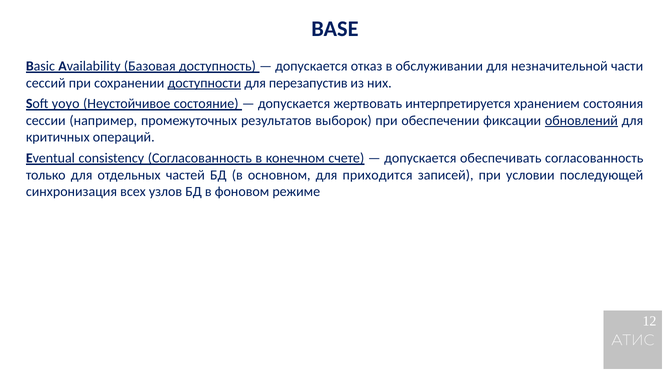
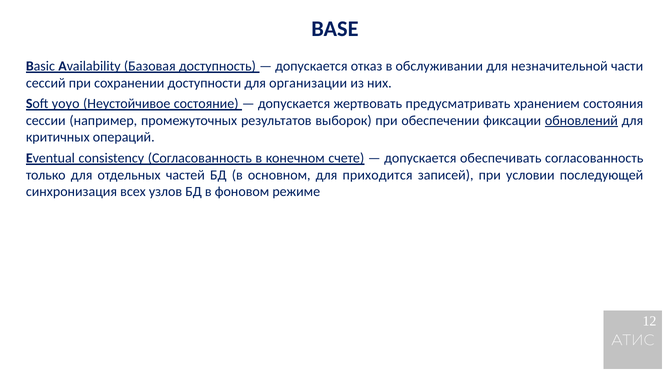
доступности underline: present -> none
перезапустив: перезапустив -> организации
интерпретируется: интерпретируется -> предусматривать
